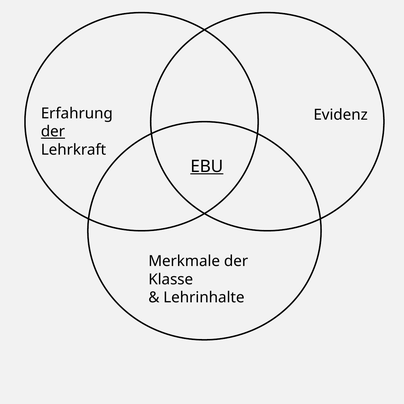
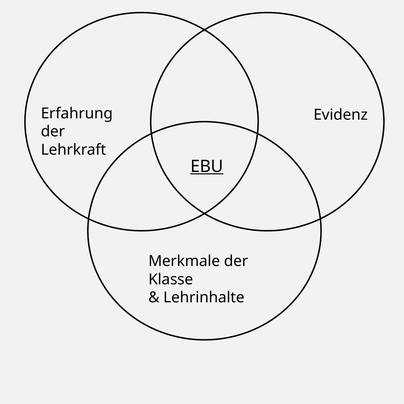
der at (53, 132) underline: present -> none
